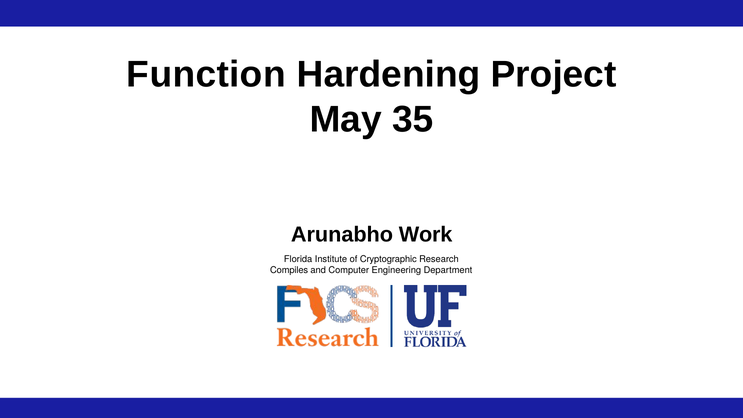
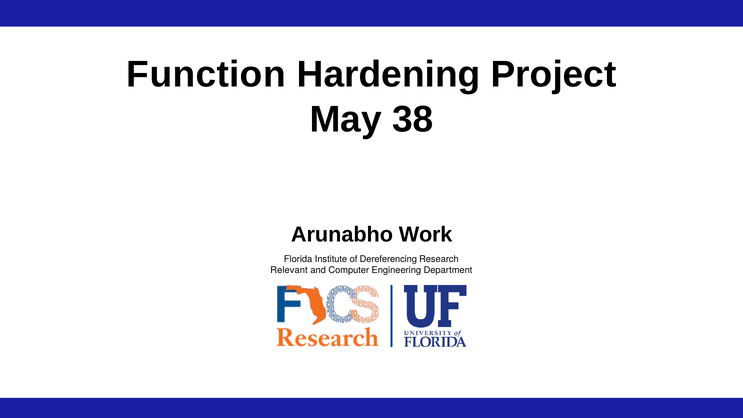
35: 35 -> 38
Cryptographic: Cryptographic -> Dereferencing
Compiles: Compiles -> Relevant
